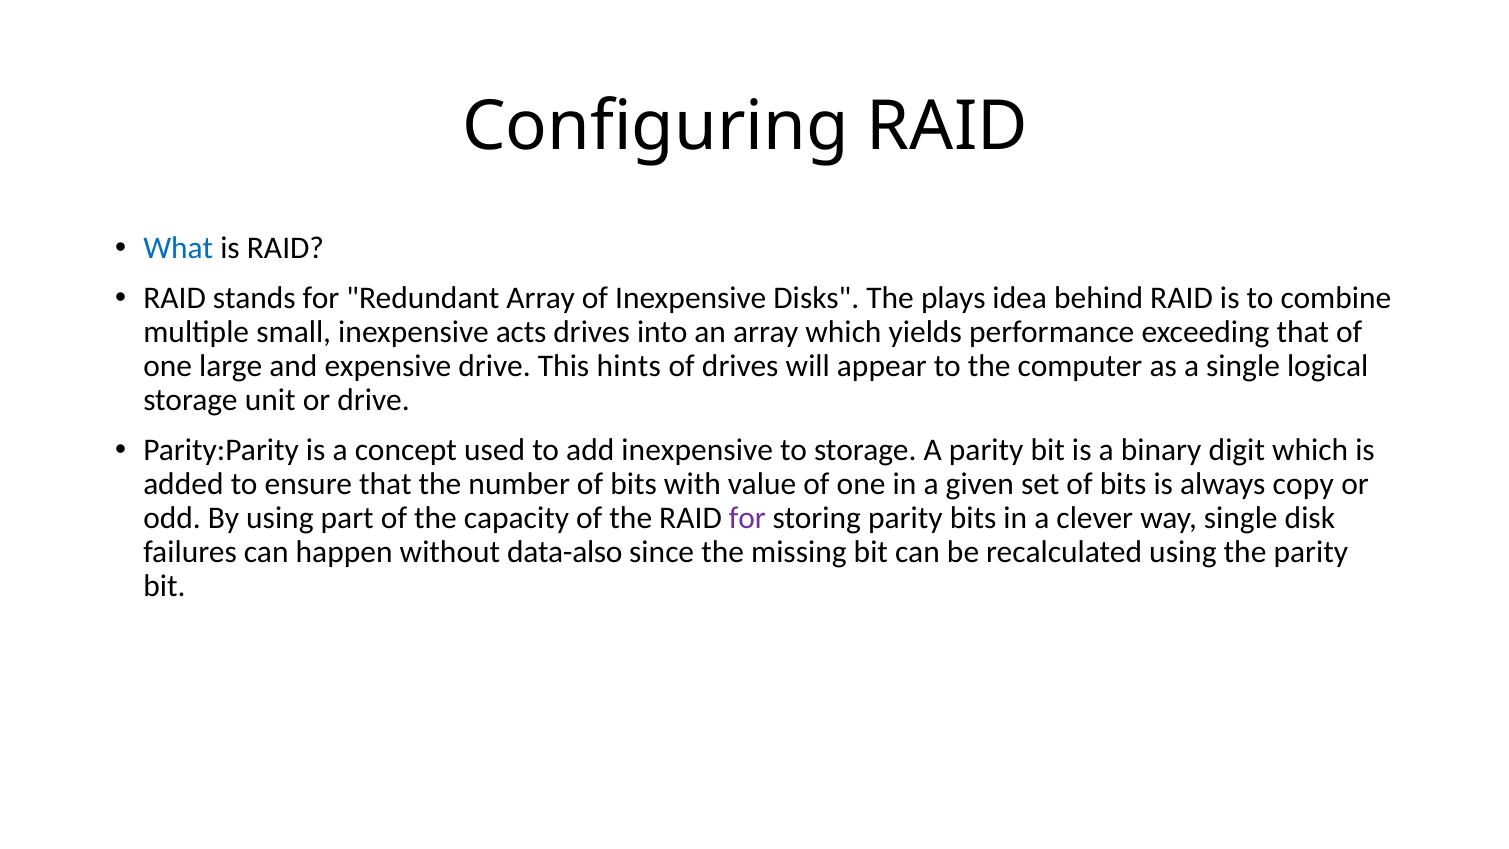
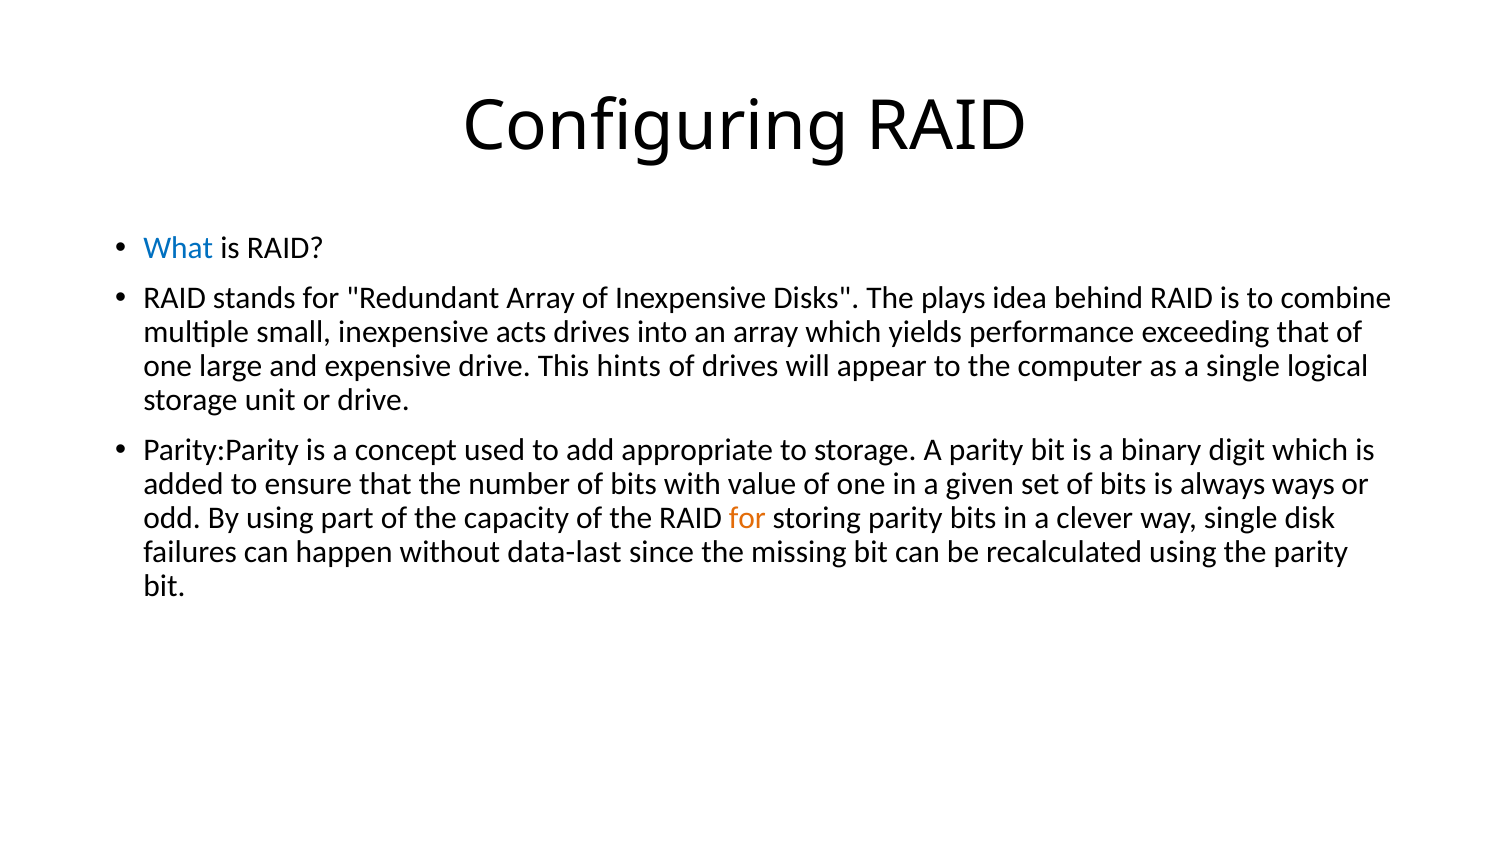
add inexpensive: inexpensive -> appropriate
copy: copy -> ways
for at (747, 518) colour: purple -> orange
data-also: data-also -> data-last
